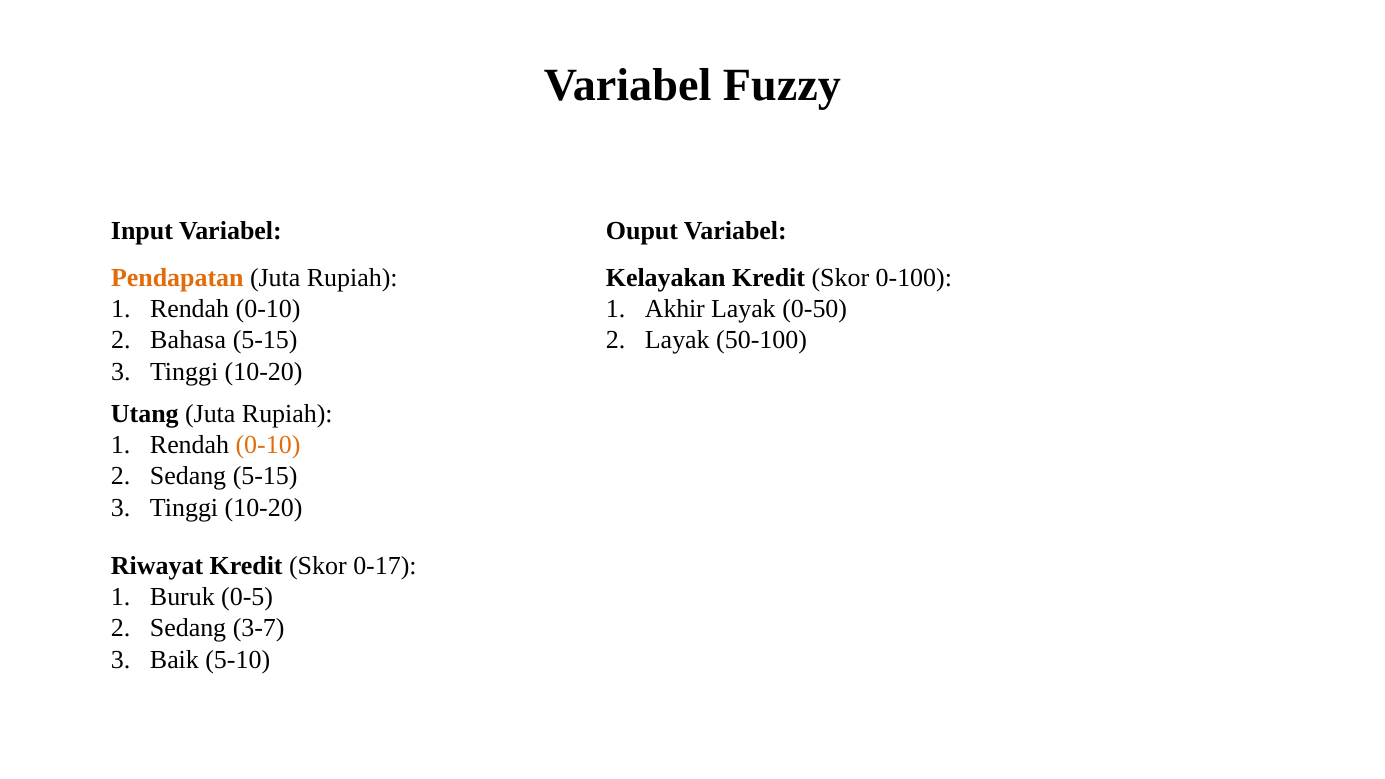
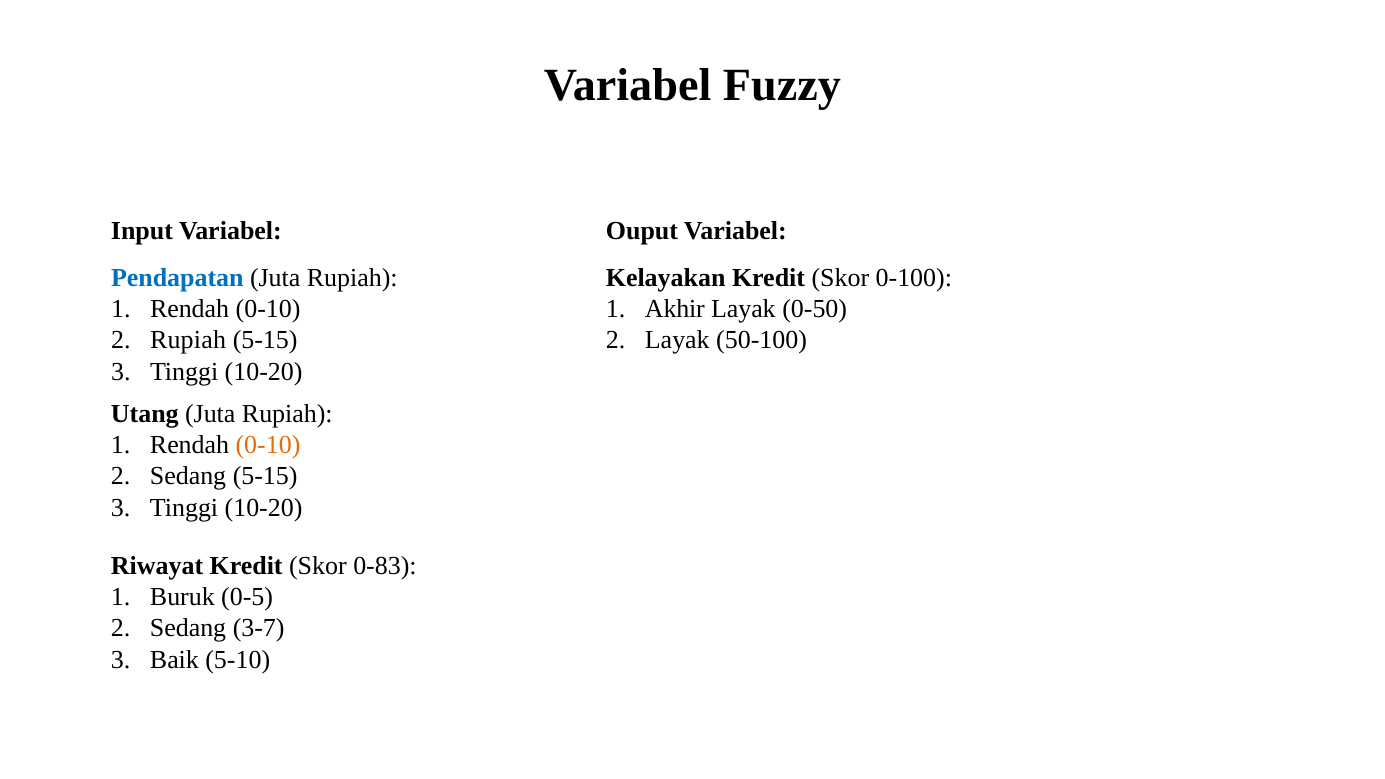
Pendapatan colour: orange -> blue
Bahasa at (188, 340): Bahasa -> Rupiah
0-17: 0-17 -> 0-83
